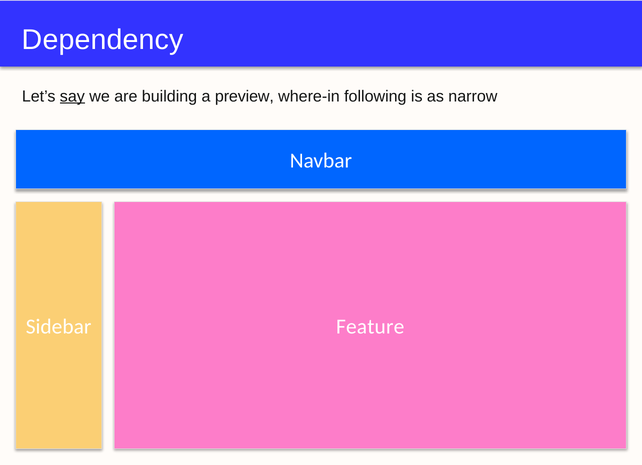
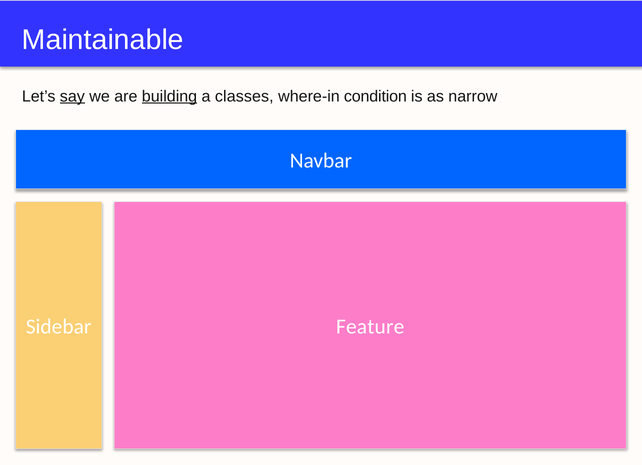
Dependency: Dependency -> Maintainable
building underline: none -> present
preview: preview -> classes
following: following -> condition
